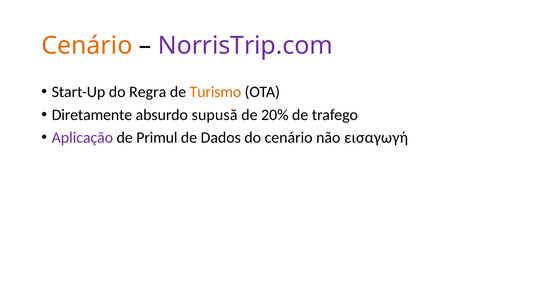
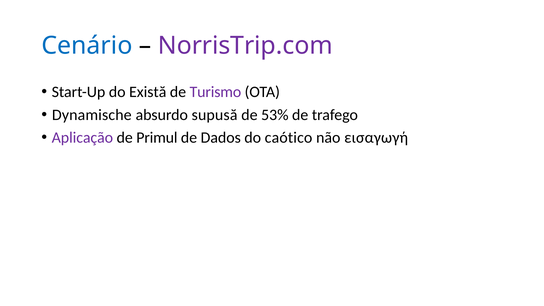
Cenário at (87, 46) colour: orange -> blue
Regra: Regra -> Există
Turismo colour: orange -> purple
Diretamente: Diretamente -> Dynamische
20%: 20% -> 53%
do cenário: cenário -> caótico
